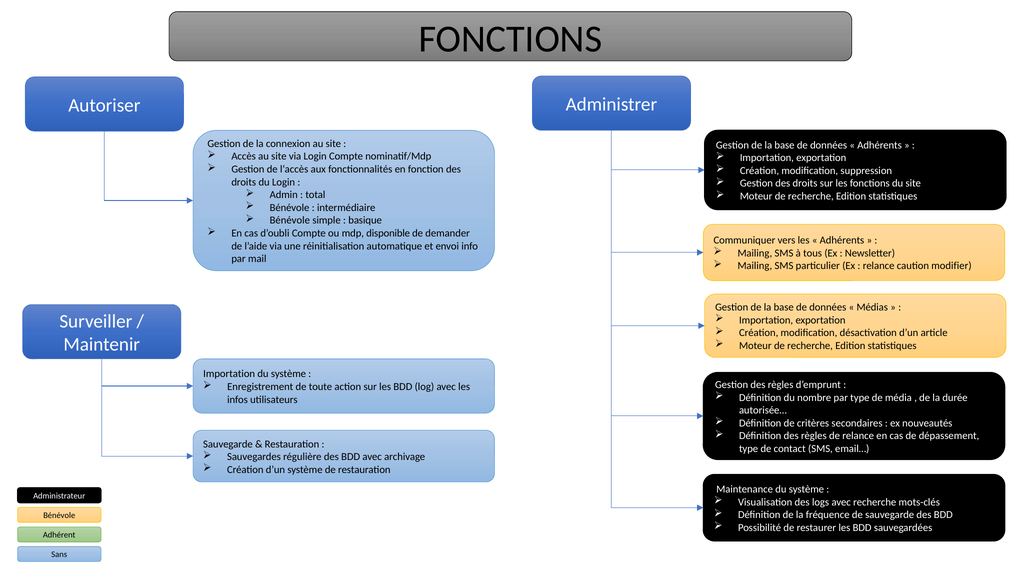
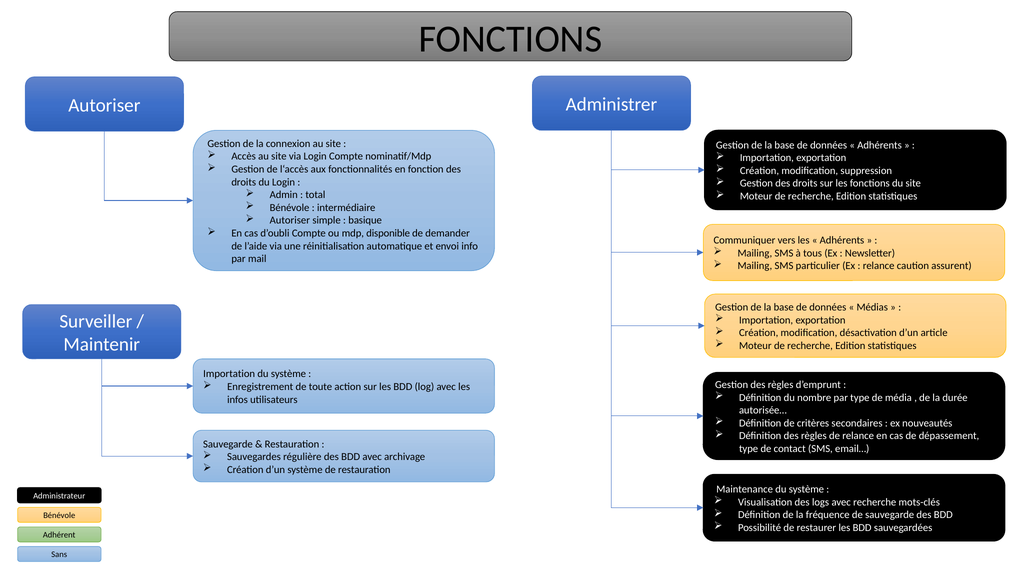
Bénévole at (290, 220): Bénévole -> Autoriser
modifier: modifier -> assurent
